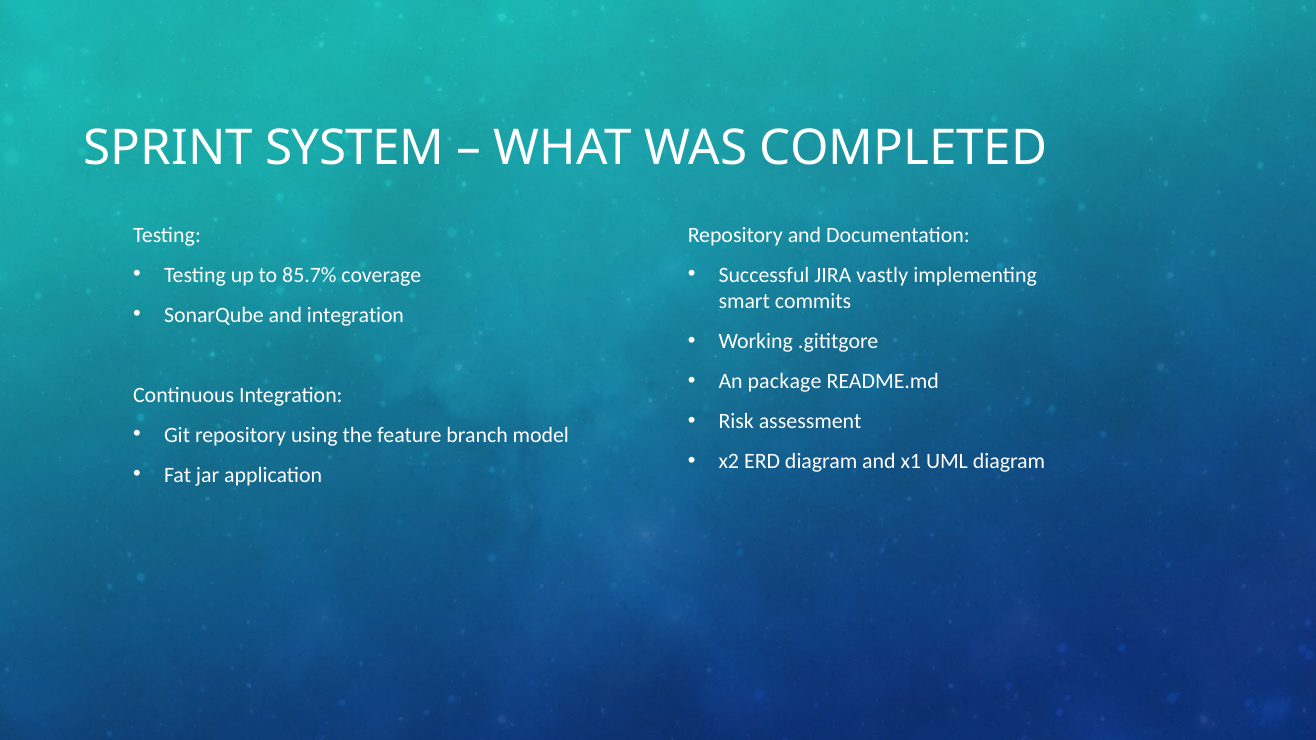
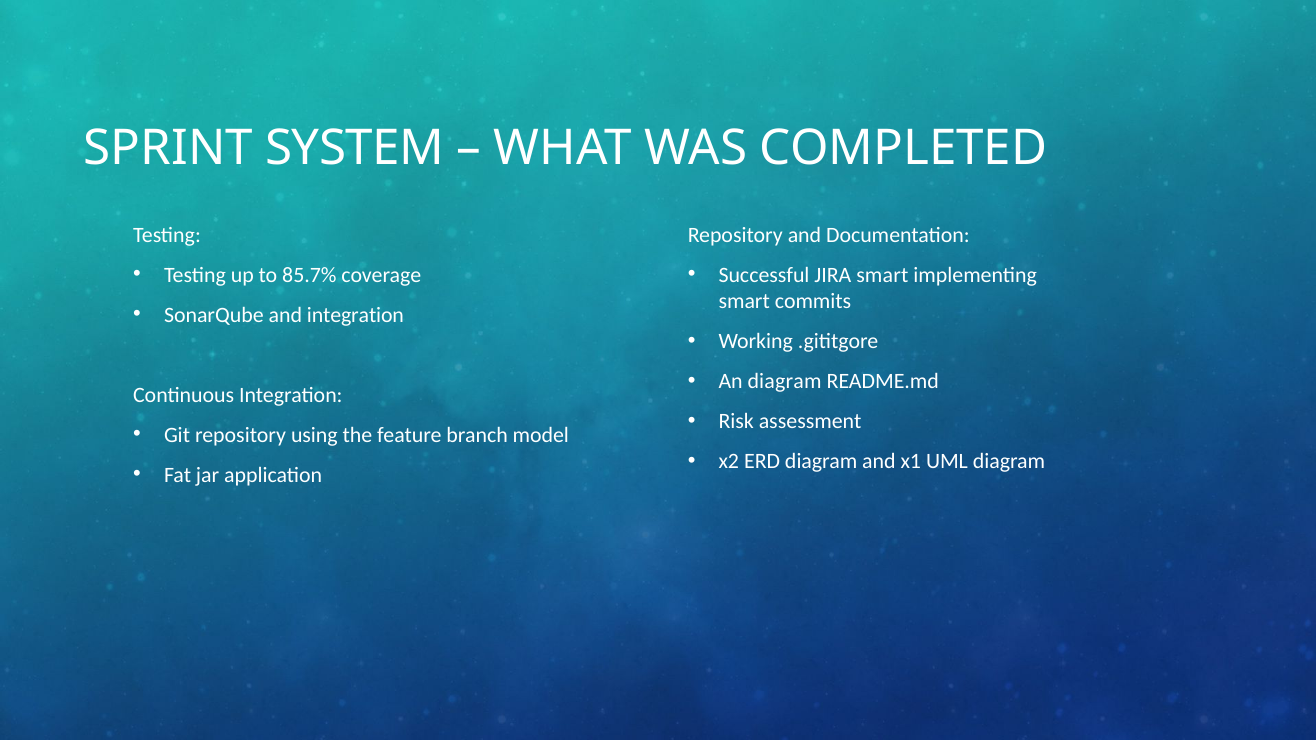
JIRA vastly: vastly -> smart
An package: package -> diagram
